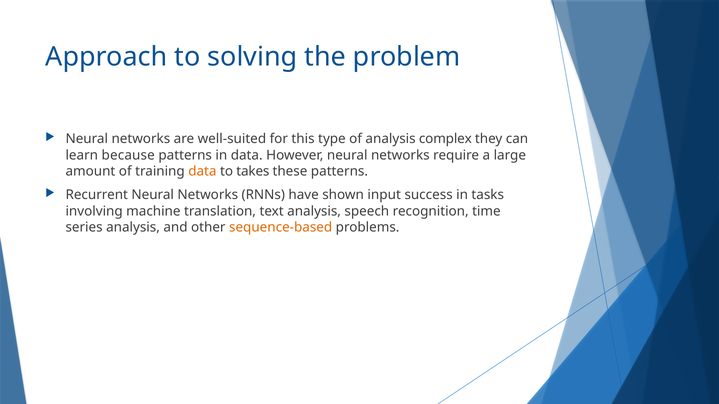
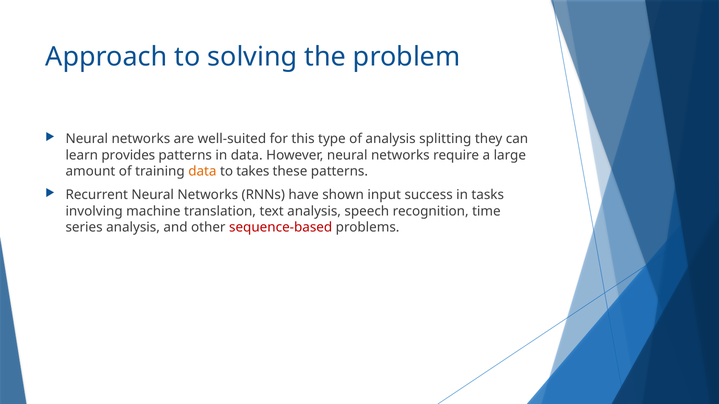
complex: complex -> splitting
because: because -> provides
sequence-based colour: orange -> red
